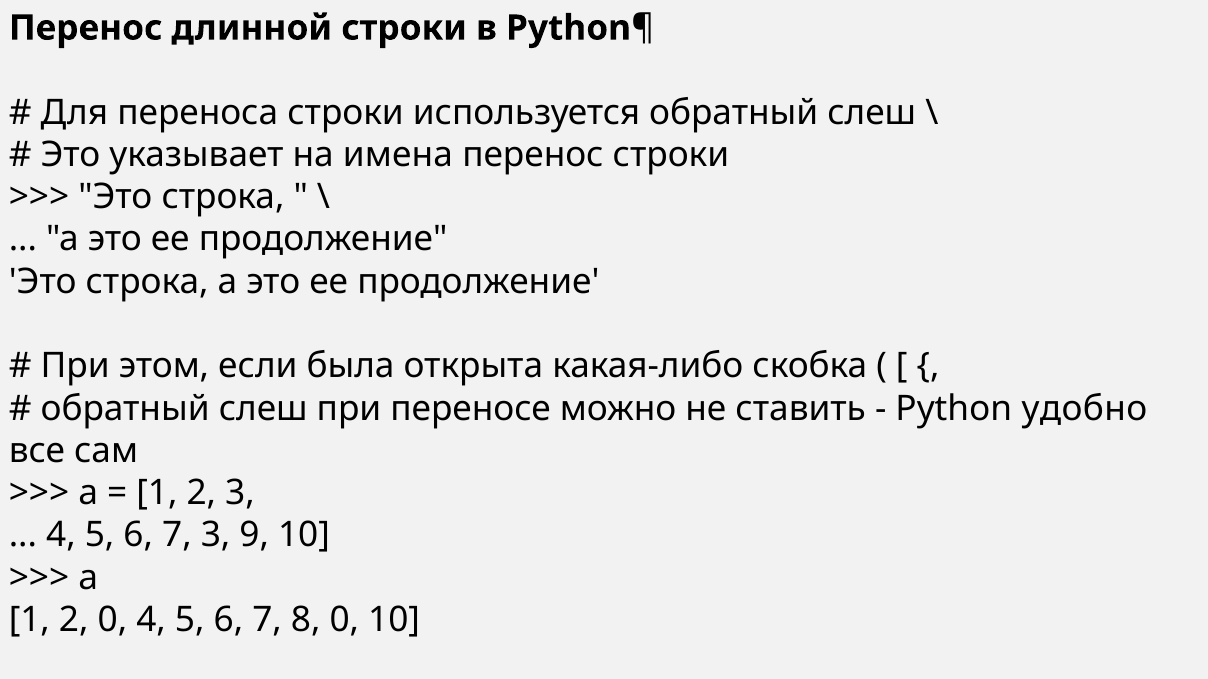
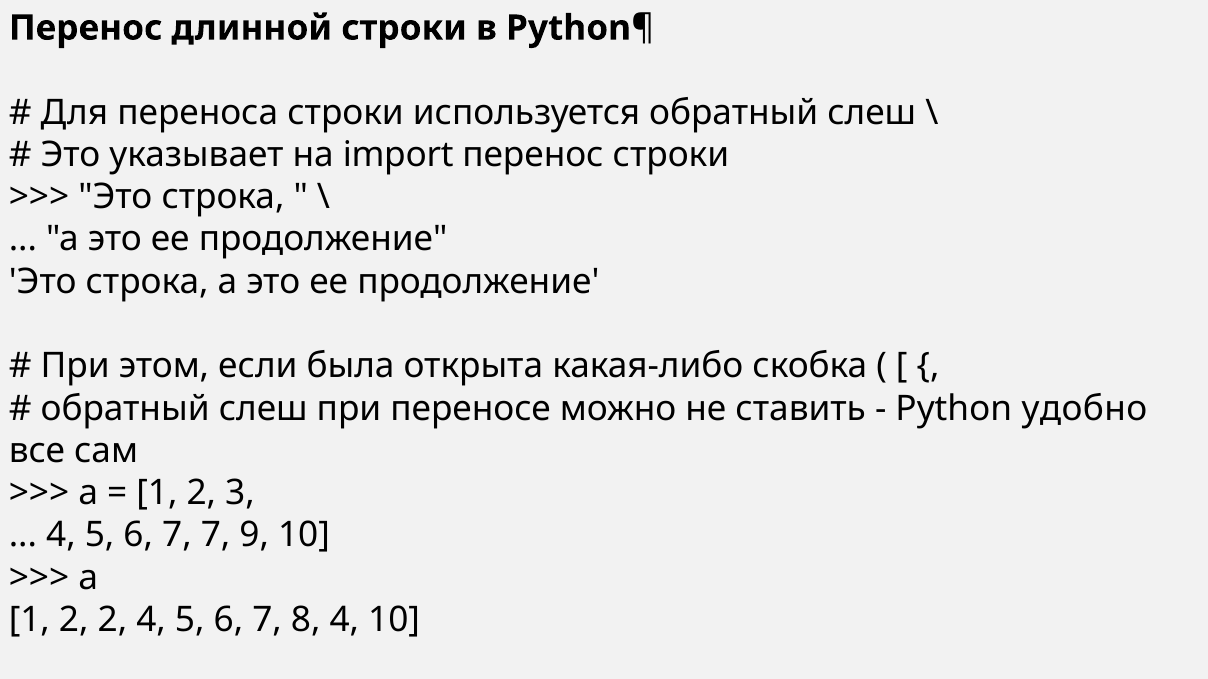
имена: имена -> import
7 3: 3 -> 7
2 0: 0 -> 2
8 0: 0 -> 4
